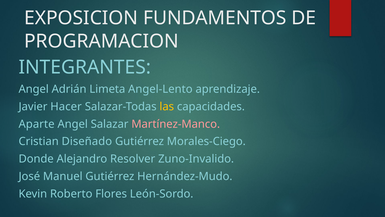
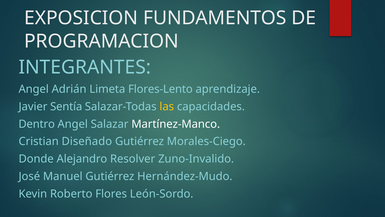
Angel-Lento: Angel-Lento -> Flores-Lento
Hacer: Hacer -> Sentía
Aparte: Aparte -> Dentro
Martínez-Manco colour: pink -> white
